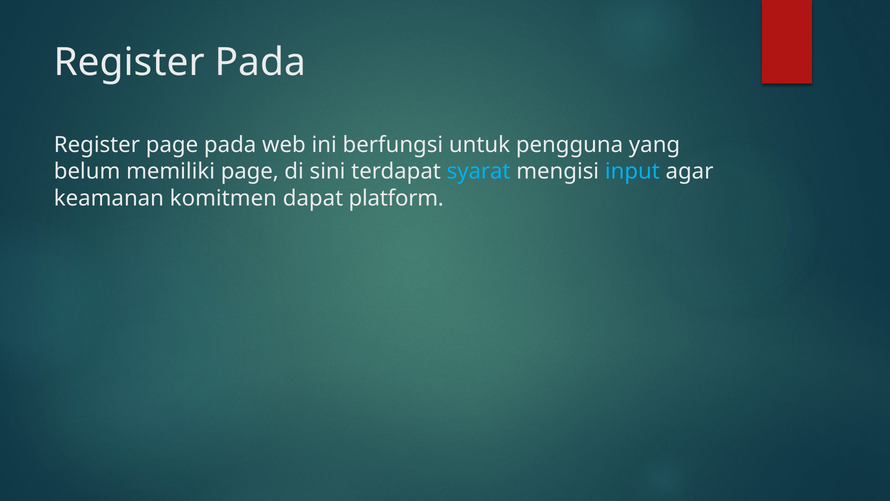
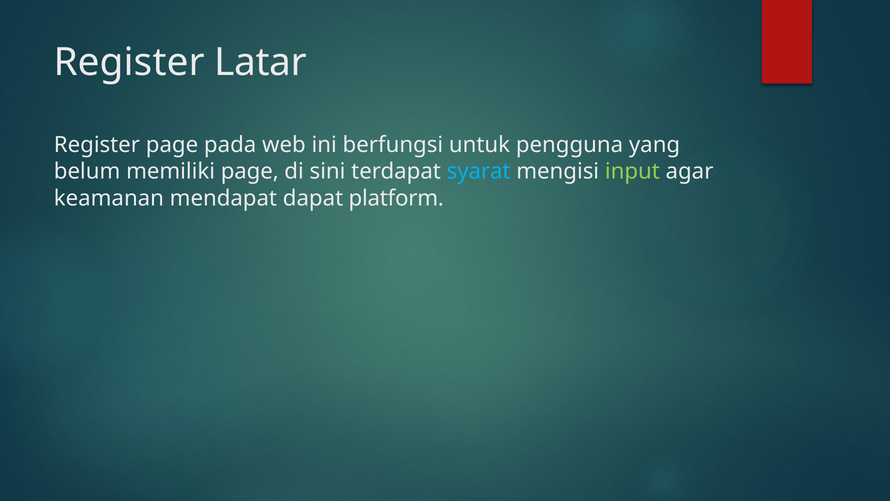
Register Pada: Pada -> Latar
input colour: light blue -> light green
komitmen: komitmen -> mendapat
